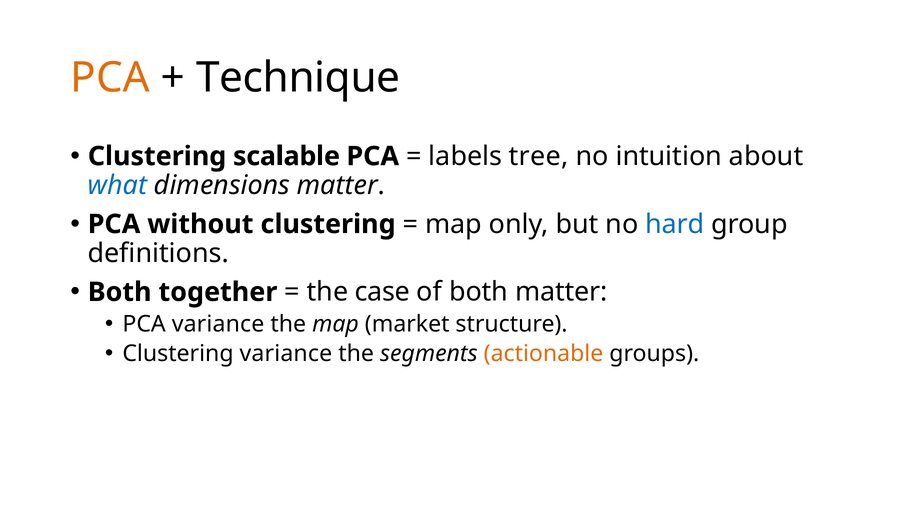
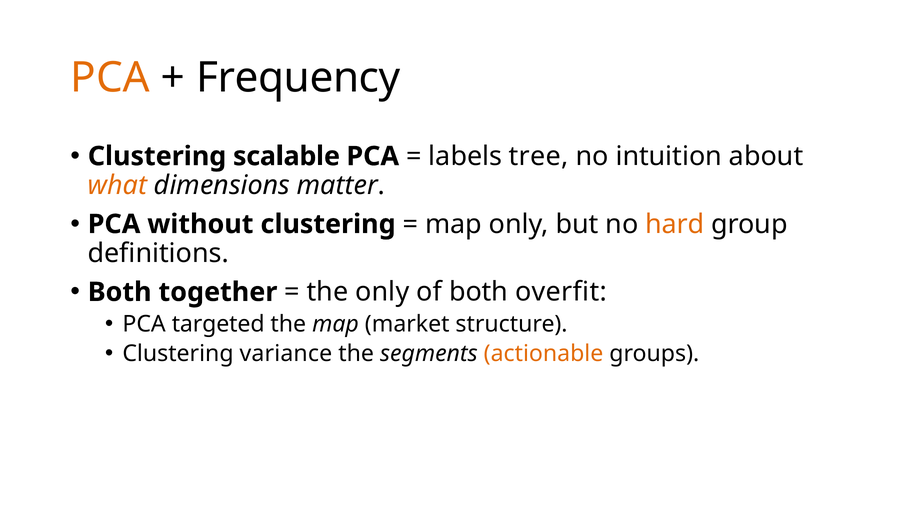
Technique: Technique -> Frequency
what colour: blue -> orange
hard colour: blue -> orange
the case: case -> only
both matter: matter -> overfit
PCA variance: variance -> targeted
